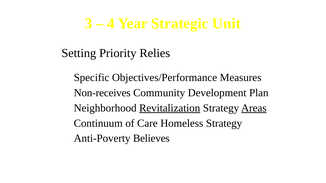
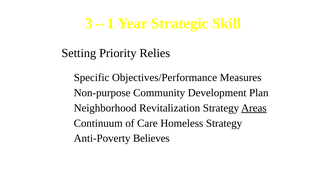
4: 4 -> 1
Unit: Unit -> Skill
Non-receives: Non-receives -> Non-purpose
Revitalization underline: present -> none
